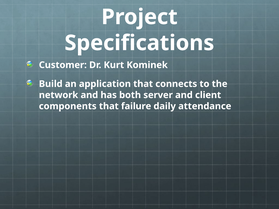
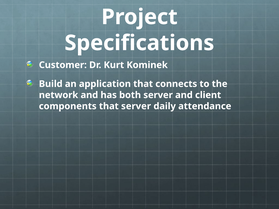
that failure: failure -> server
